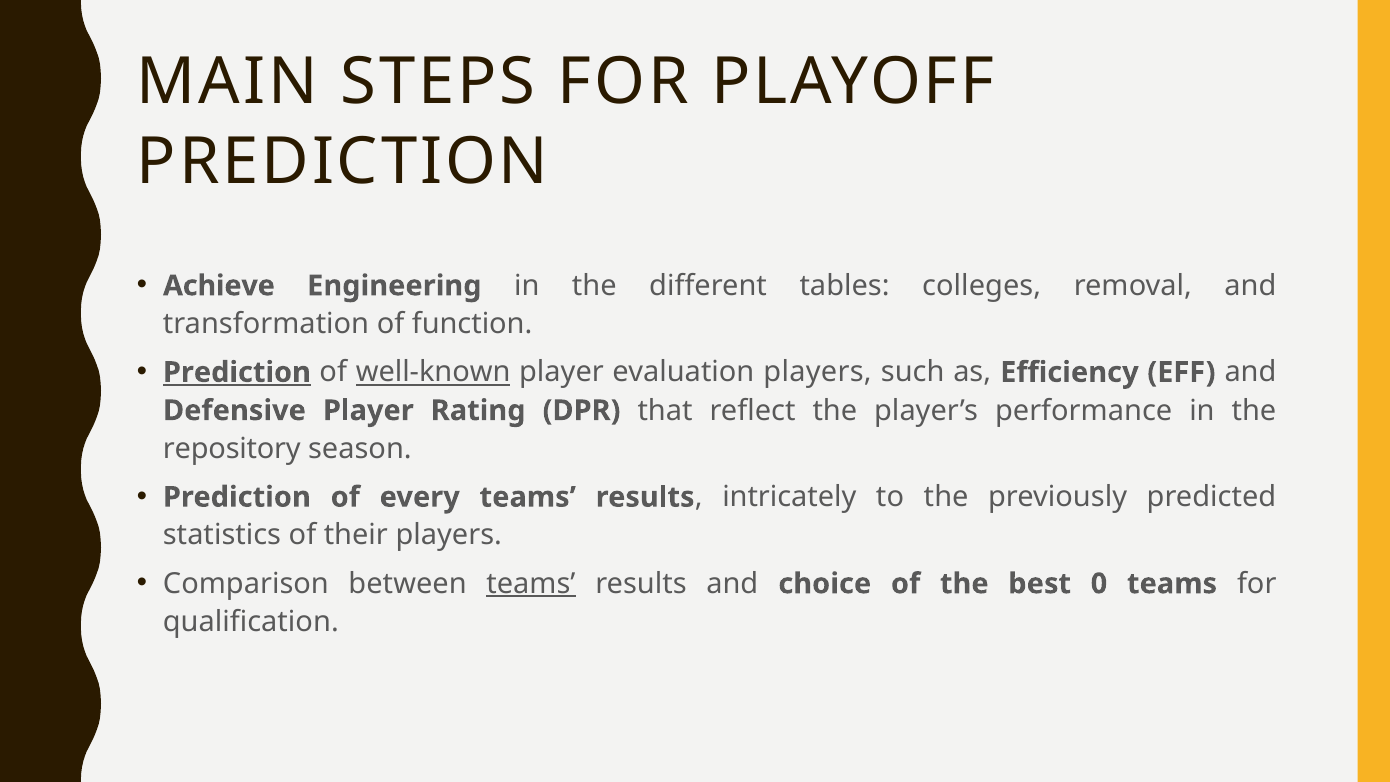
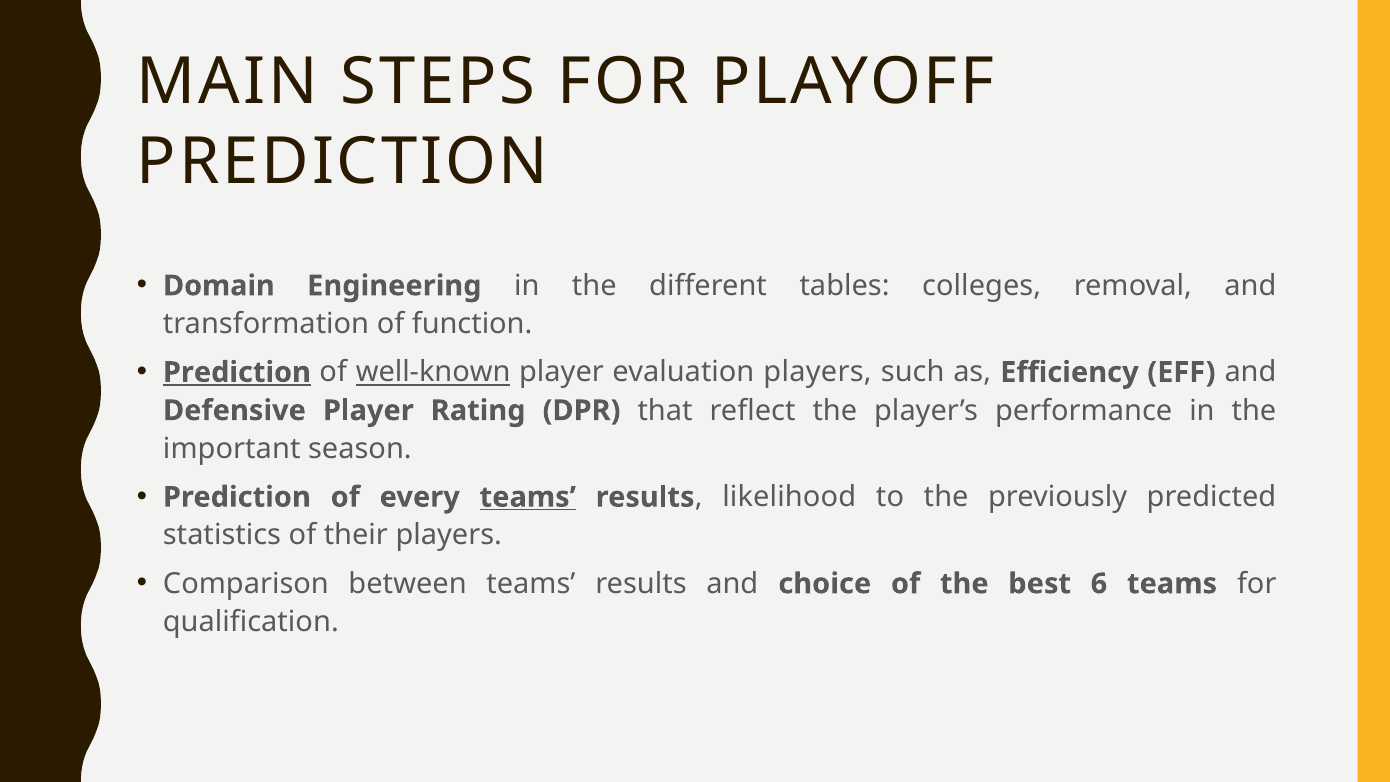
Achieve: Achieve -> Domain
repository: repository -> important
teams at (528, 497) underline: none -> present
intricately: intricately -> likelihood
teams at (531, 584) underline: present -> none
0: 0 -> 6
